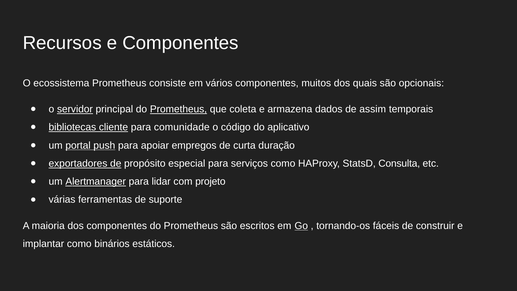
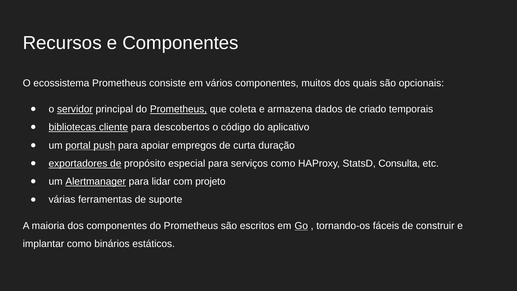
assim: assim -> criado
comunidade: comunidade -> descobertos
